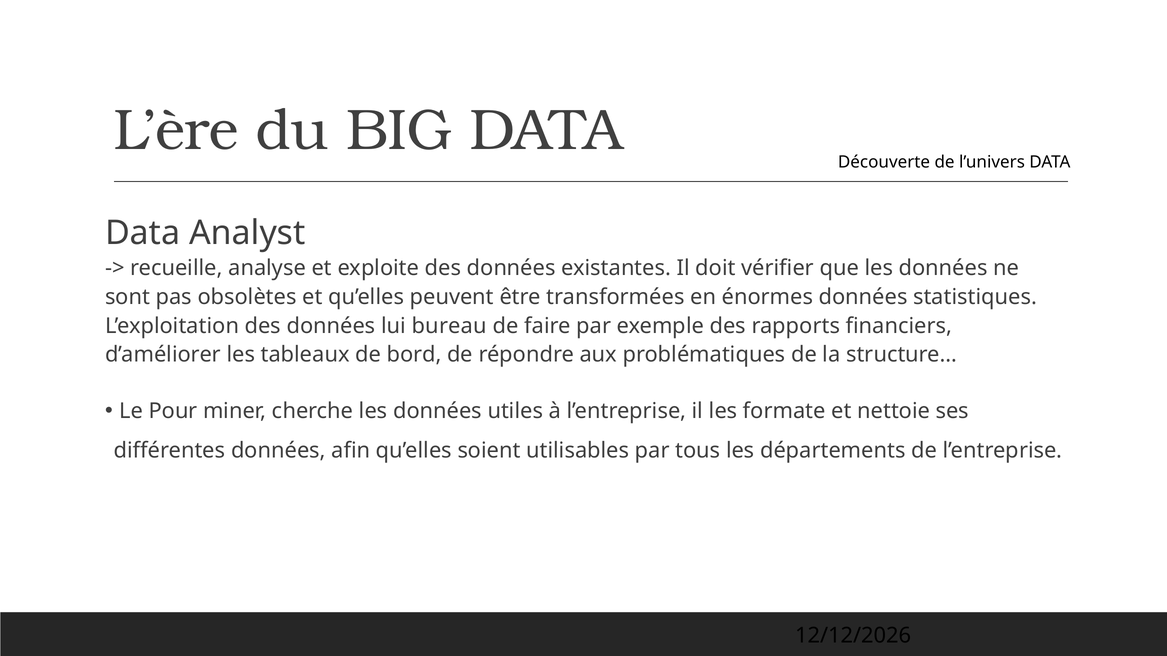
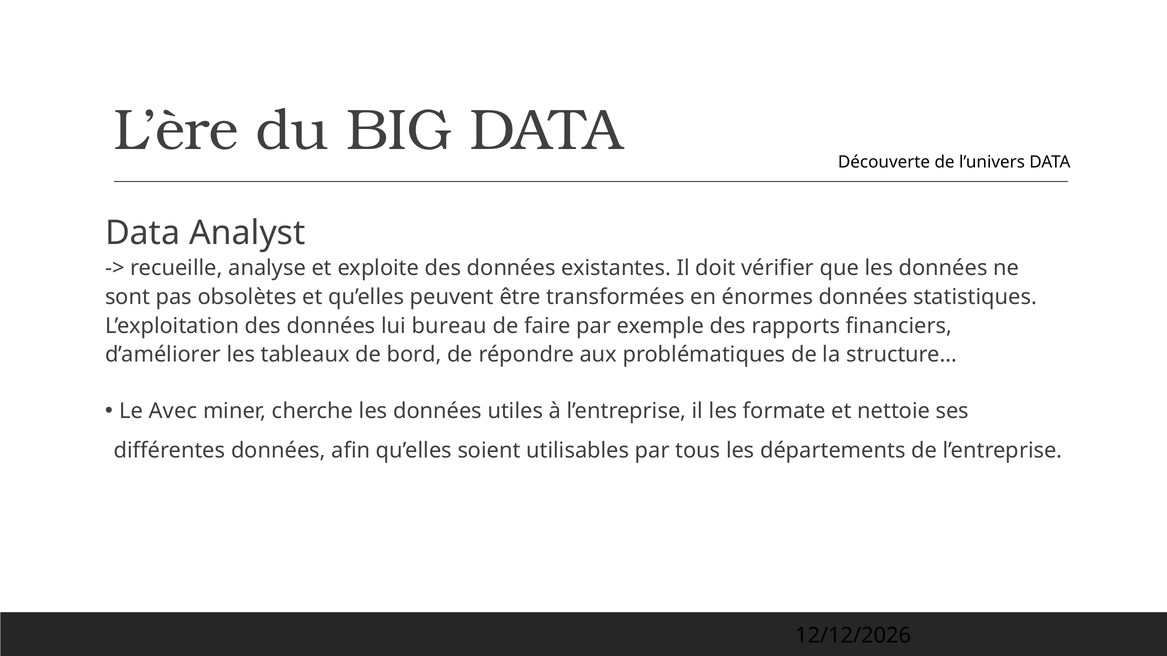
Pour: Pour -> Avec
